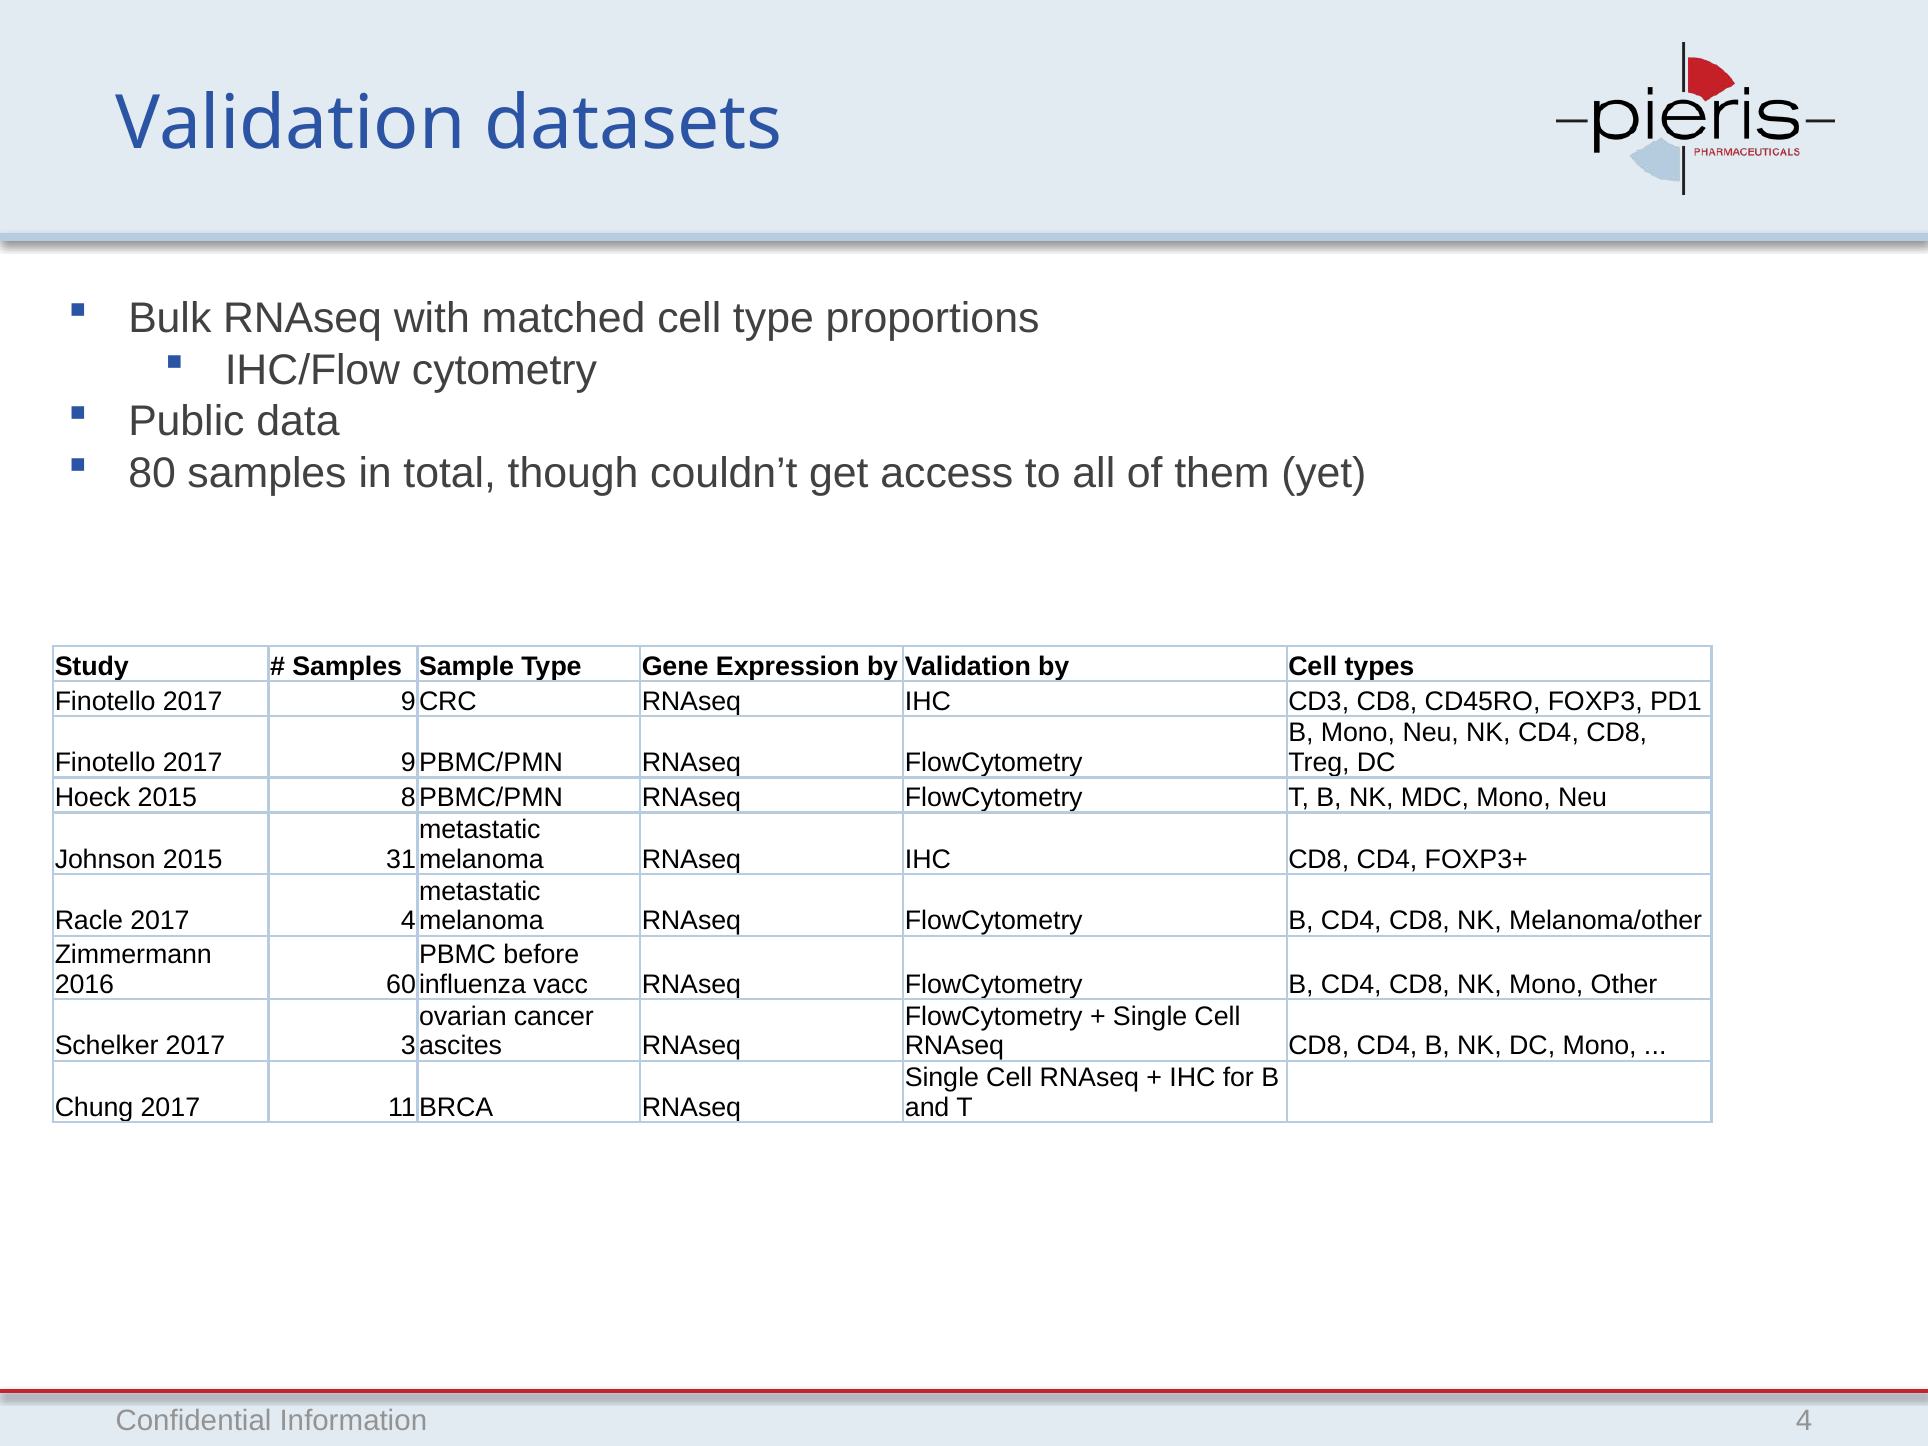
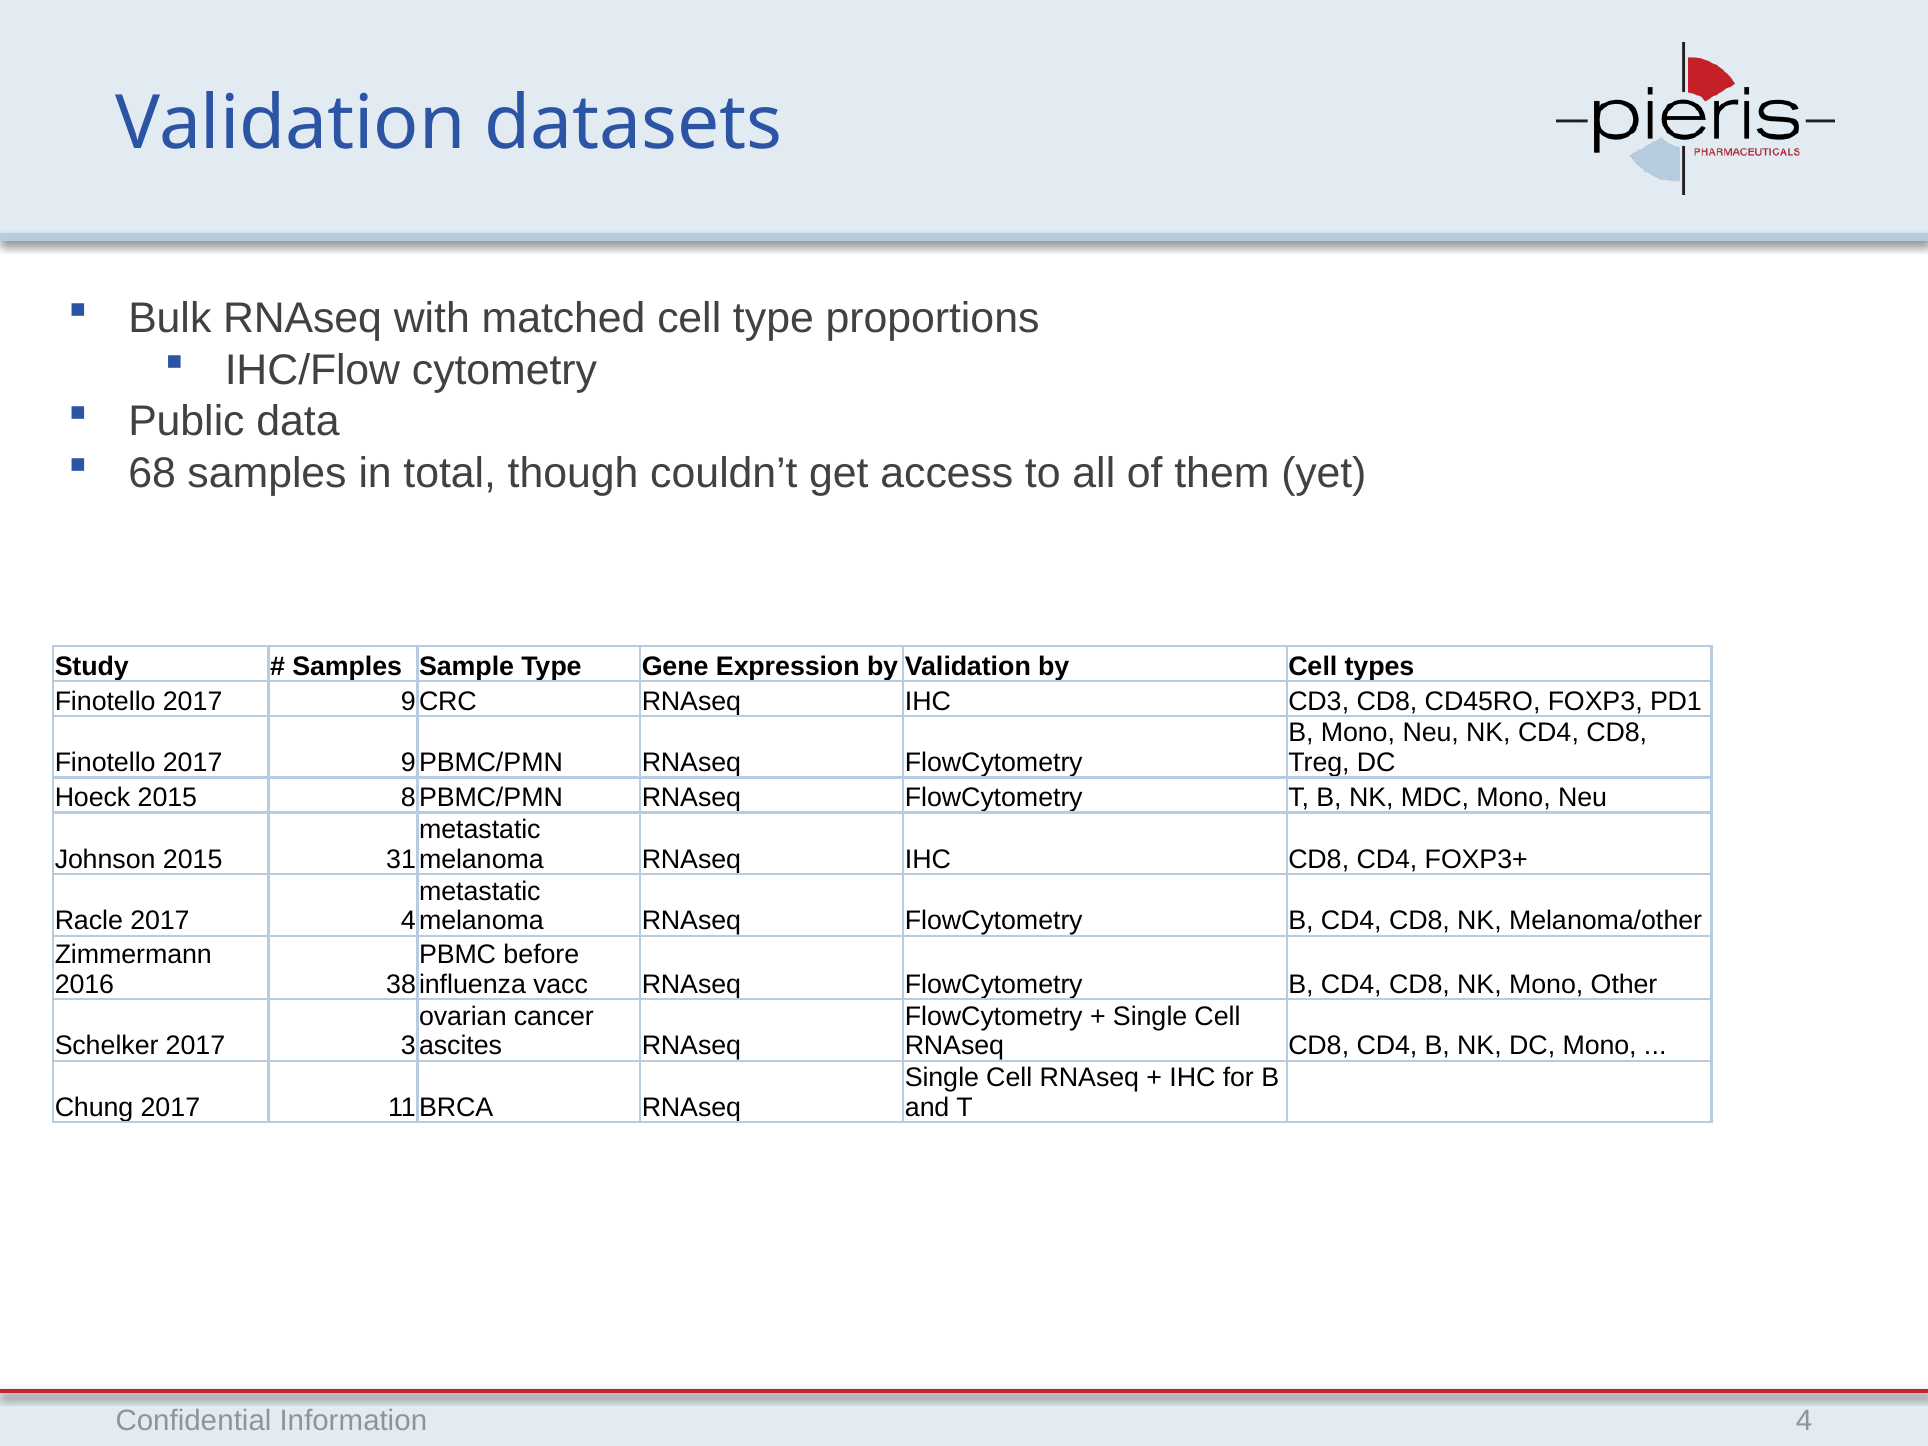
80: 80 -> 68
60: 60 -> 38
